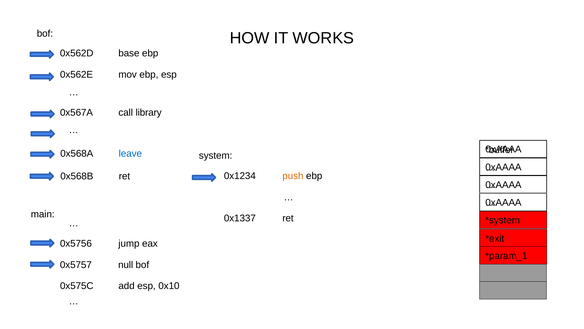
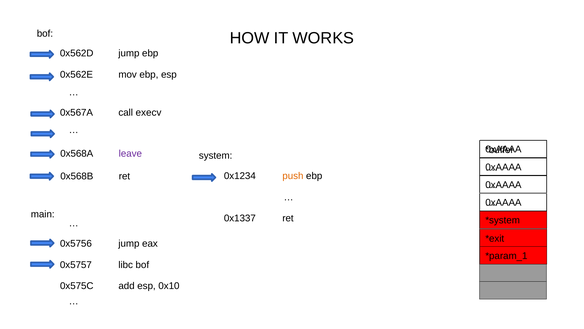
0x562D base: base -> jump
library: library -> execv
leave colour: blue -> purple
null: null -> libc
